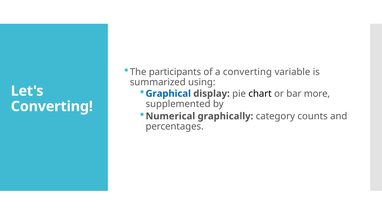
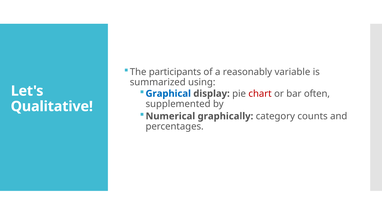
a converting: converting -> reasonably
chart colour: black -> red
more: more -> often
Converting at (52, 106): Converting -> Qualitative
